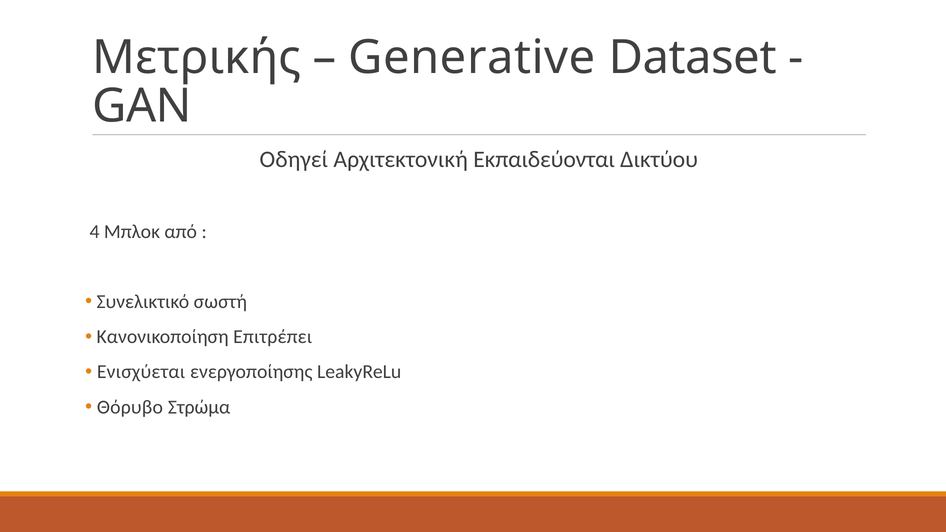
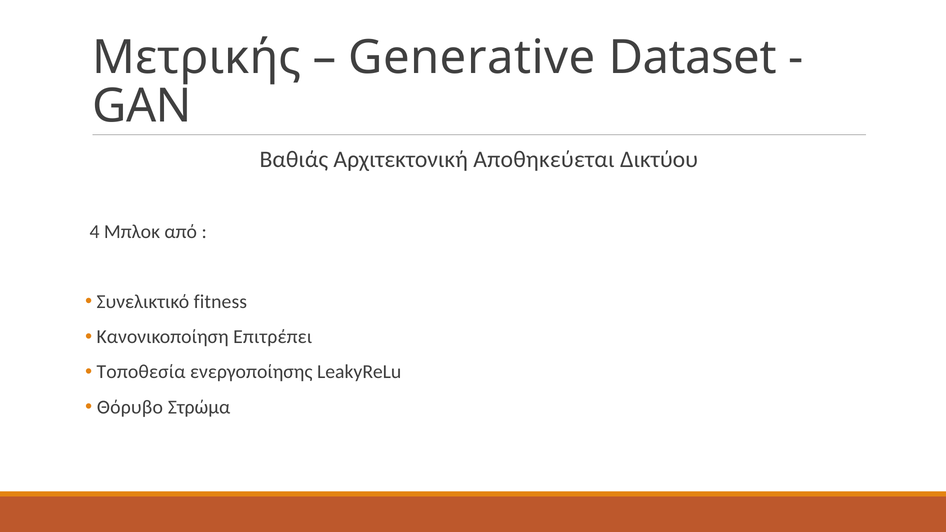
Οδηγεί: Οδηγεί -> Βαθιάς
Εκπαιδεύονται: Εκπαιδεύονται -> Αποθηκεύεται
σωστή: σωστή -> fitness
Ενισχύεται: Ενισχύεται -> Τοποθεσία
